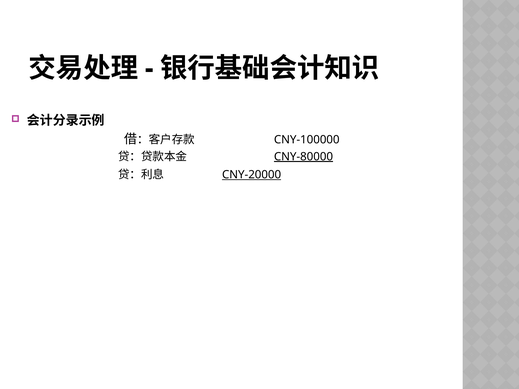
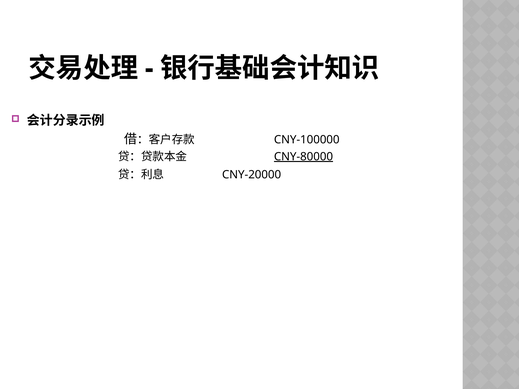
CNY-20000 underline: present -> none
